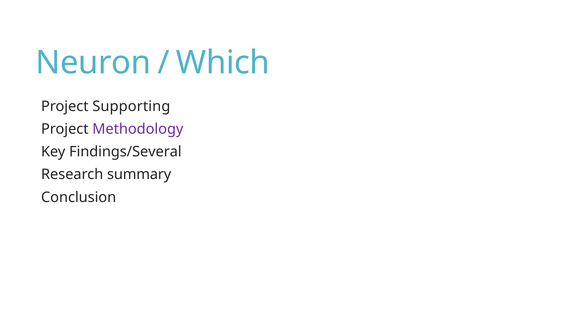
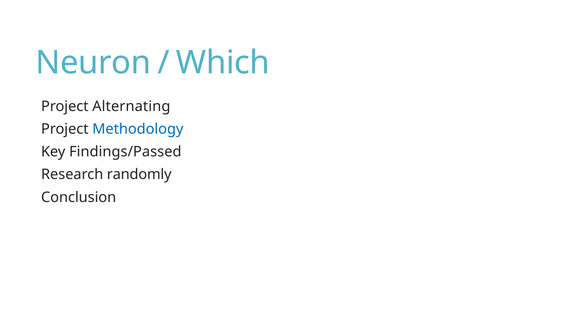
Supporting: Supporting -> Alternating
Methodology colour: purple -> blue
Findings/Several: Findings/Several -> Findings/Passed
summary: summary -> randomly
